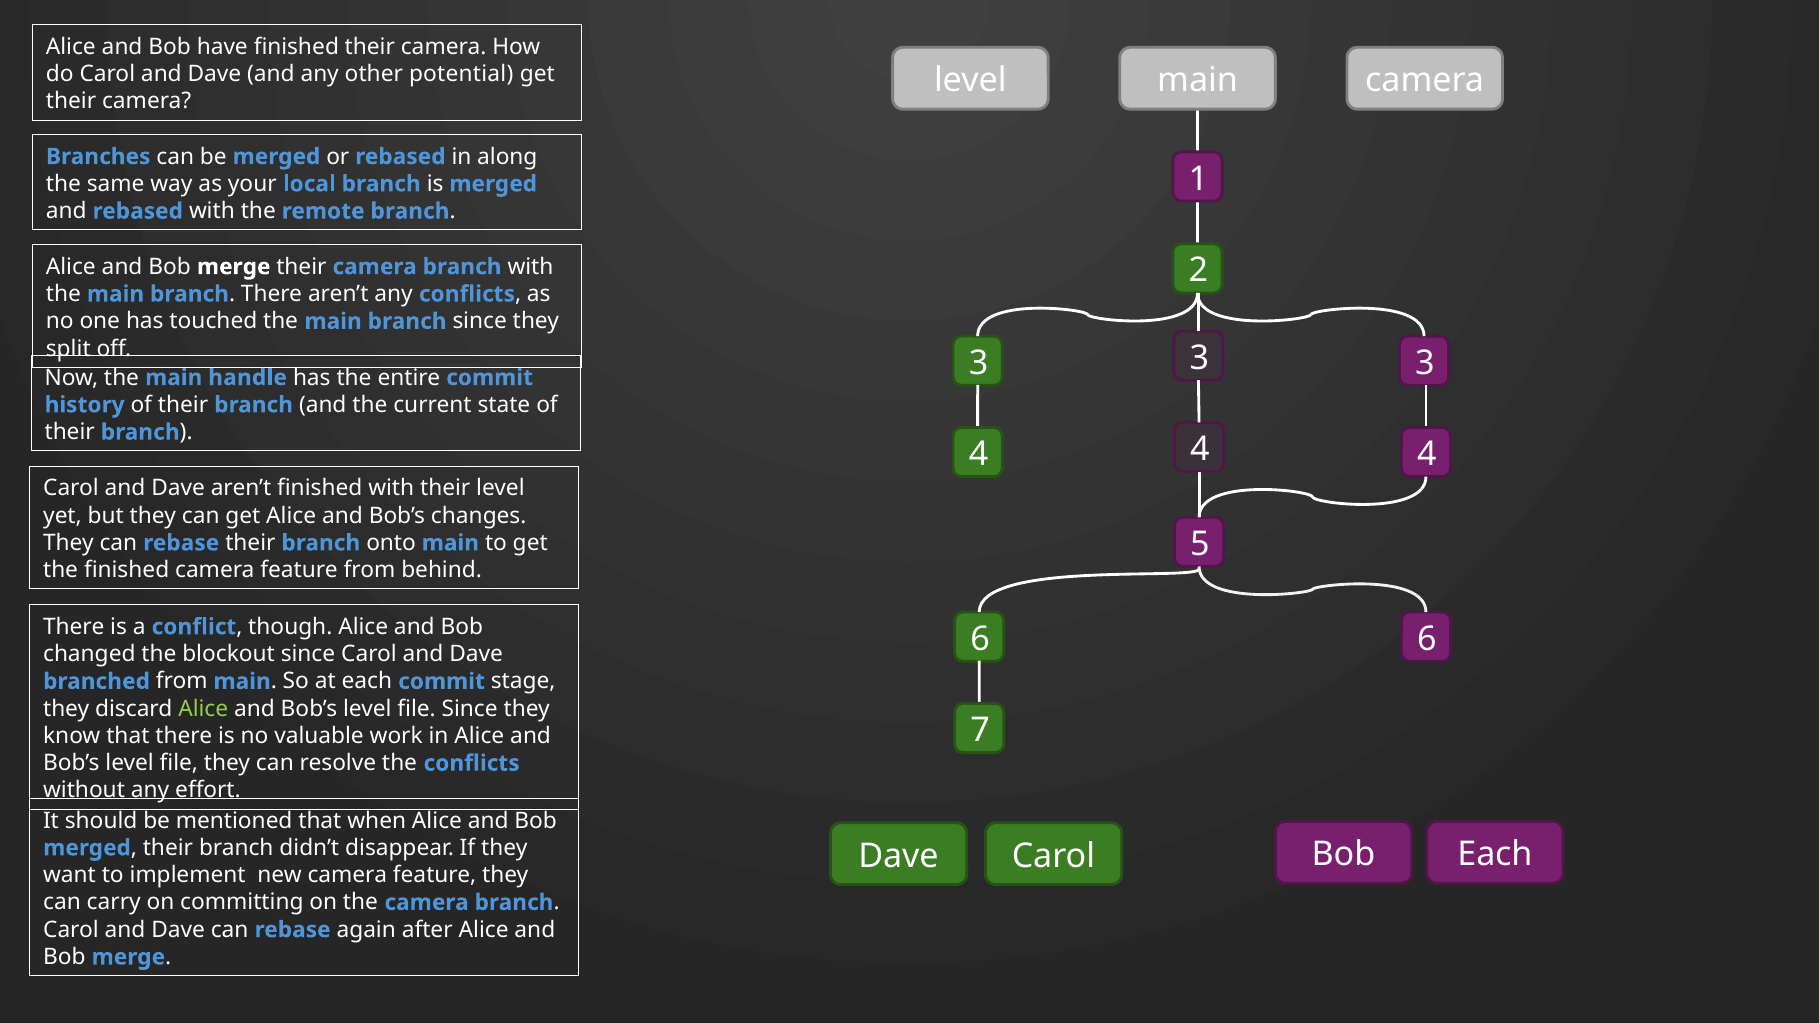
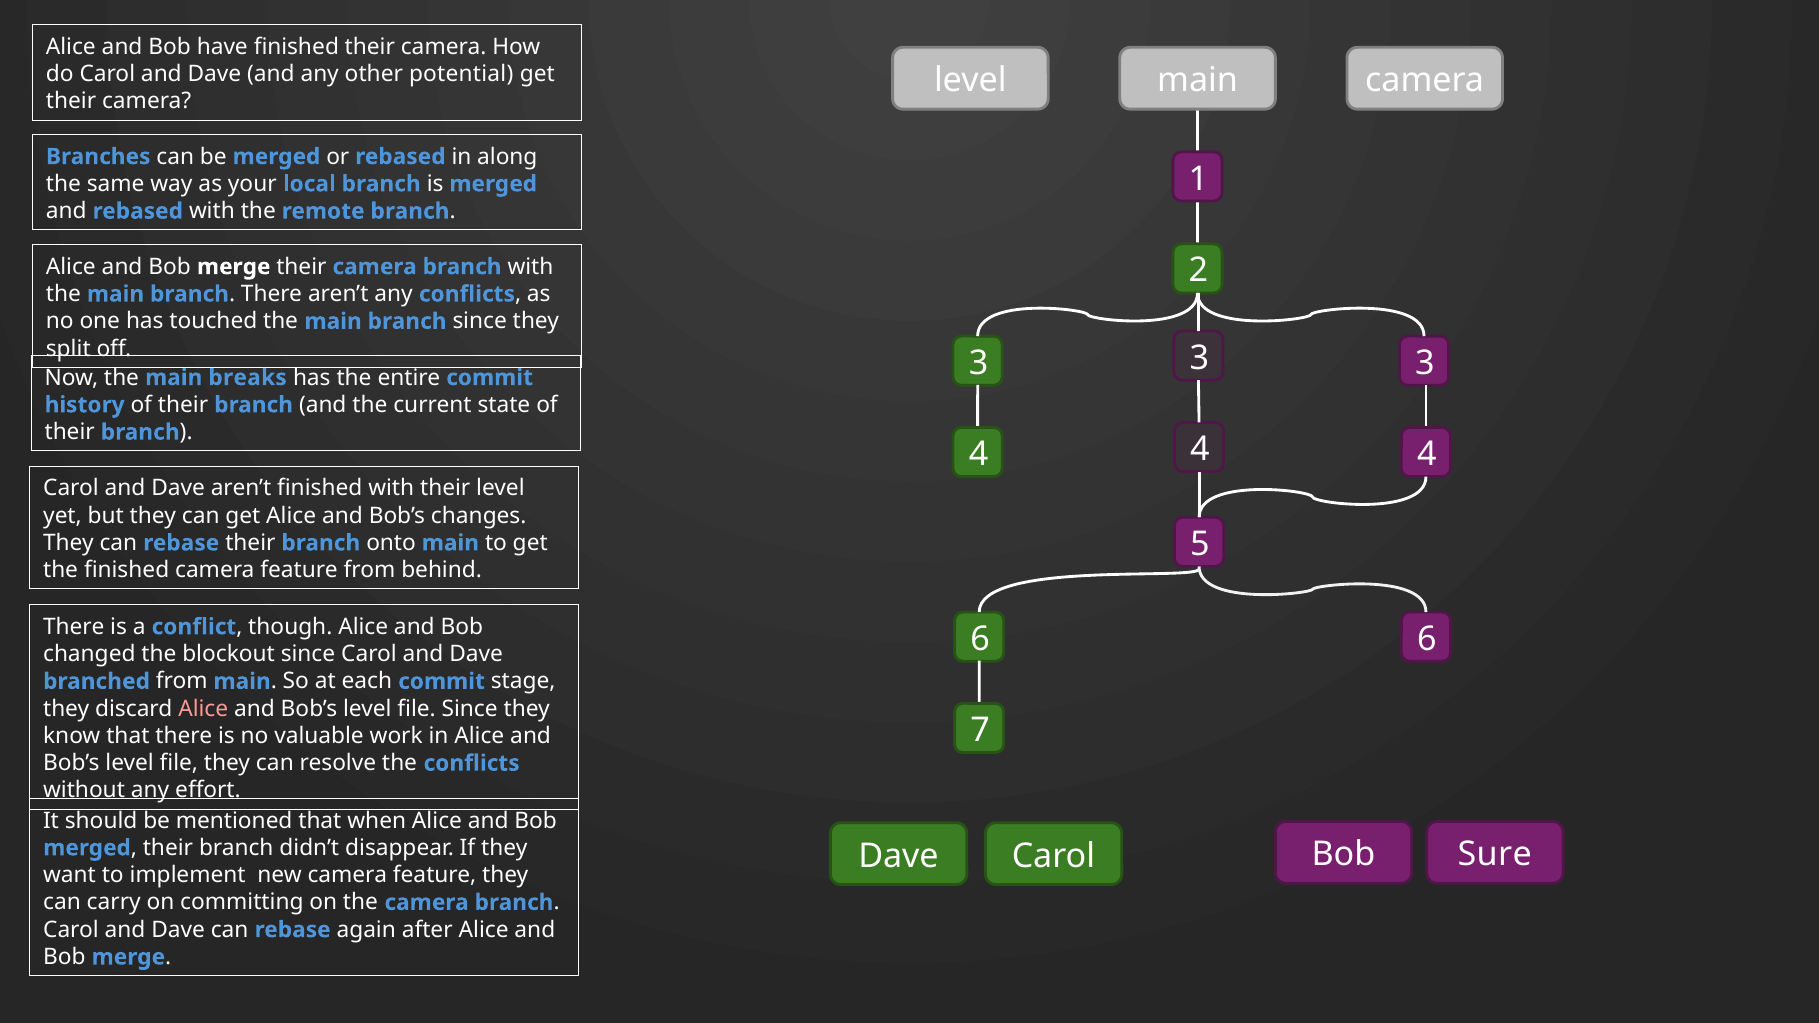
handle: handle -> breaks
Alice at (203, 709) colour: light green -> pink
Bob Each: Each -> Sure
